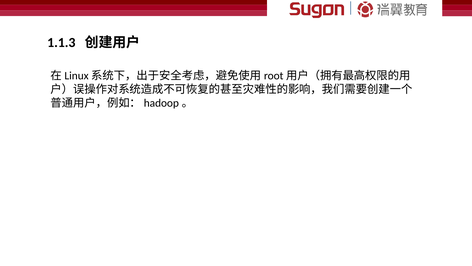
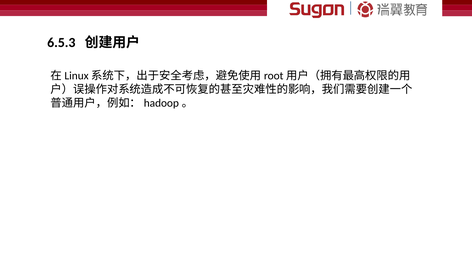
1.1.3: 1.1.3 -> 6.5.3
